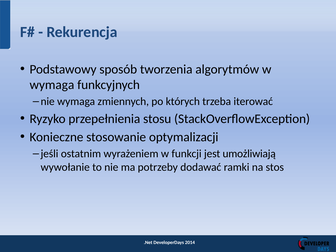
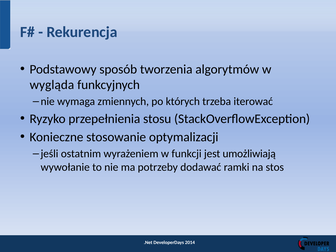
wymaga at (52, 85): wymaga -> wygląda
